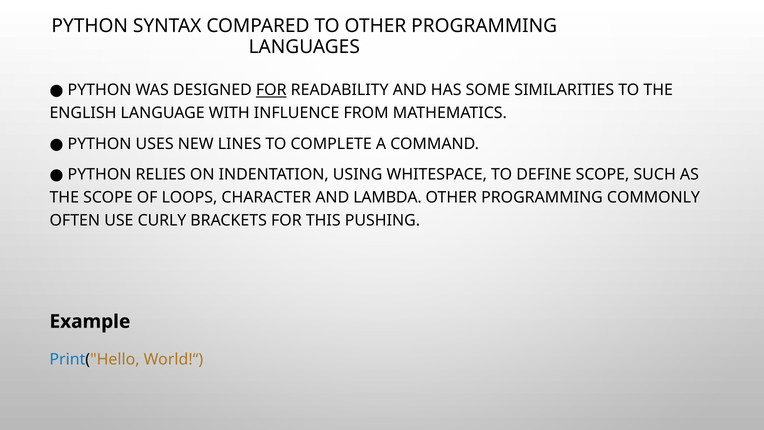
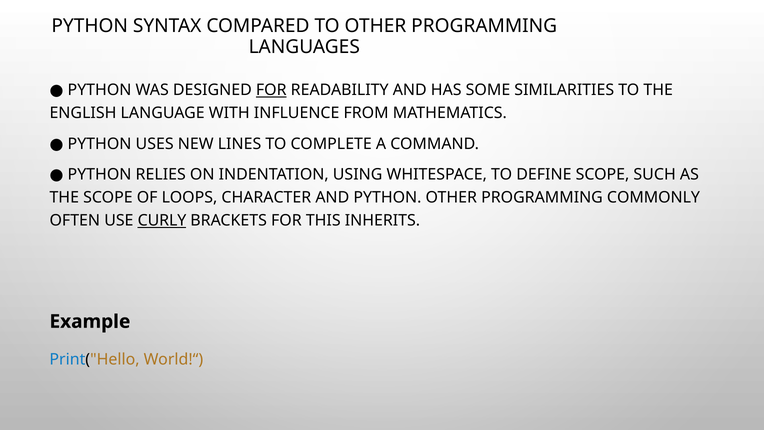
AND LAMBDA: LAMBDA -> PYTHON
CURLY underline: none -> present
PUSHING: PUSHING -> INHERITS
